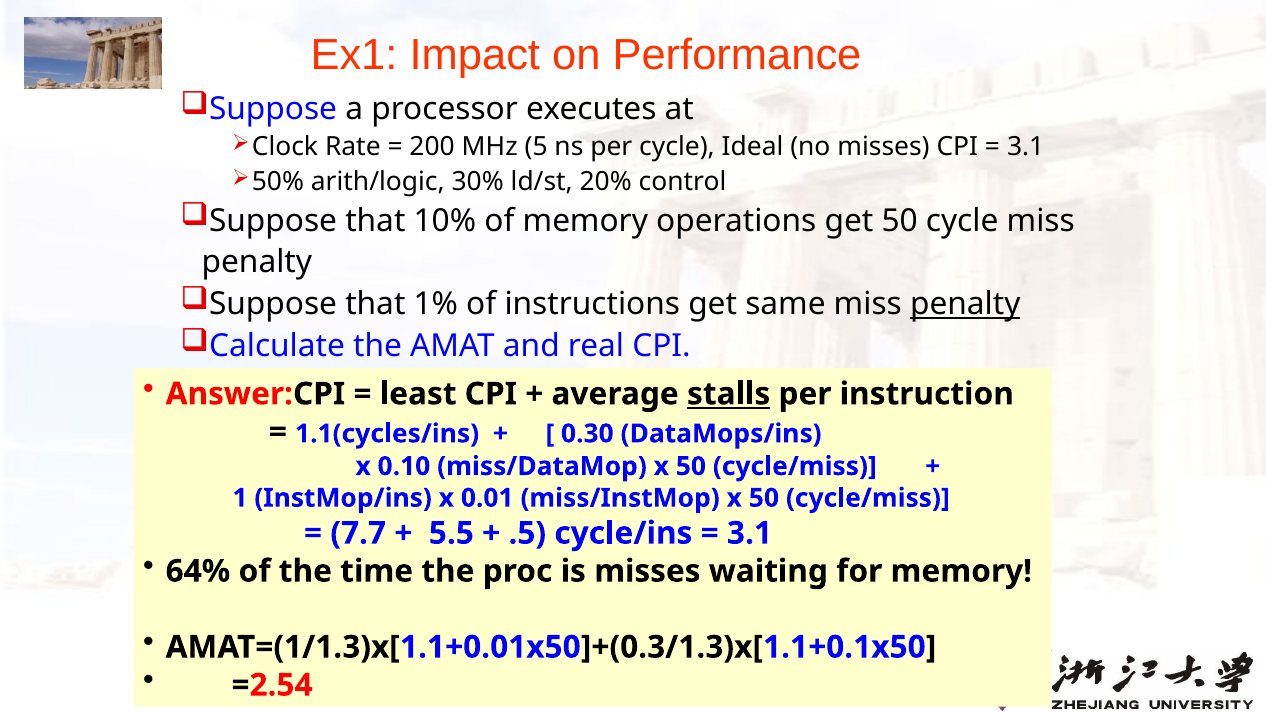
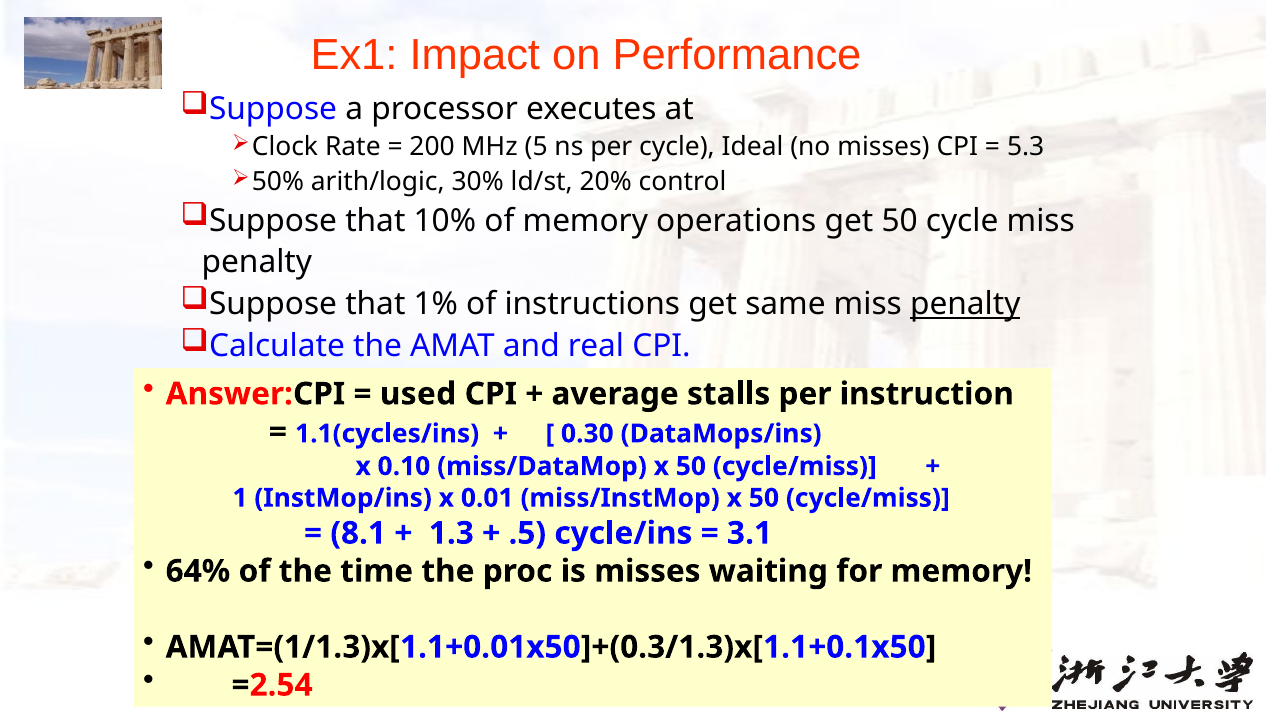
3.1 at (1026, 147): 3.1 -> 5.3
least: least -> used
stalls underline: present -> none
7.7: 7.7 -> 8.1
5.5: 5.5 -> 1.3
